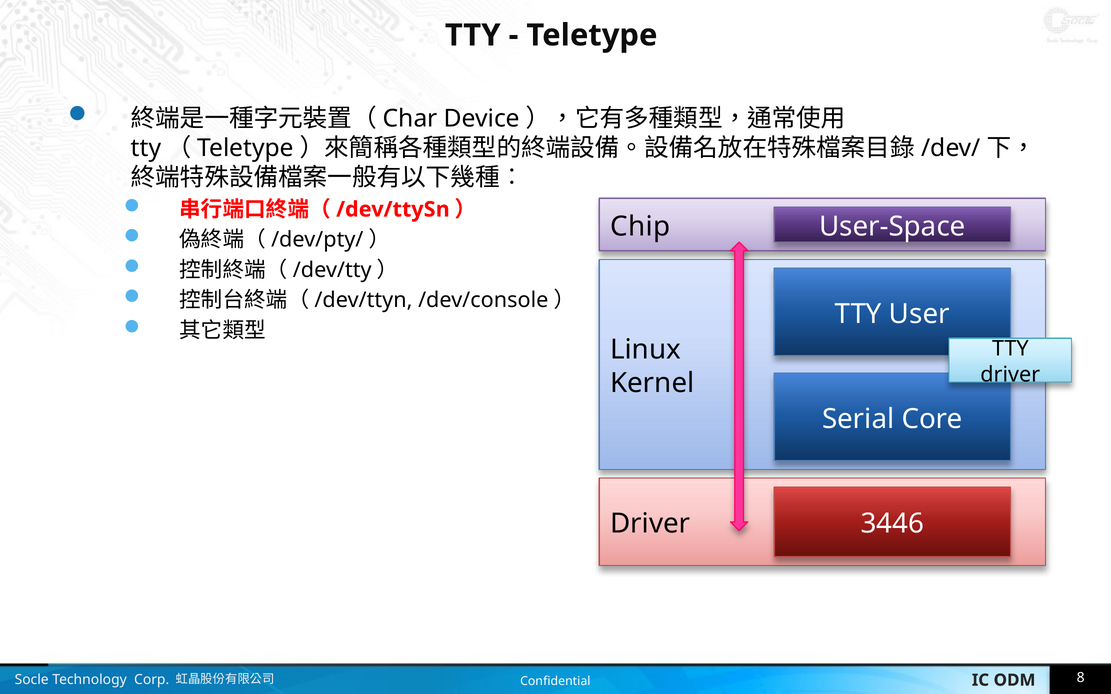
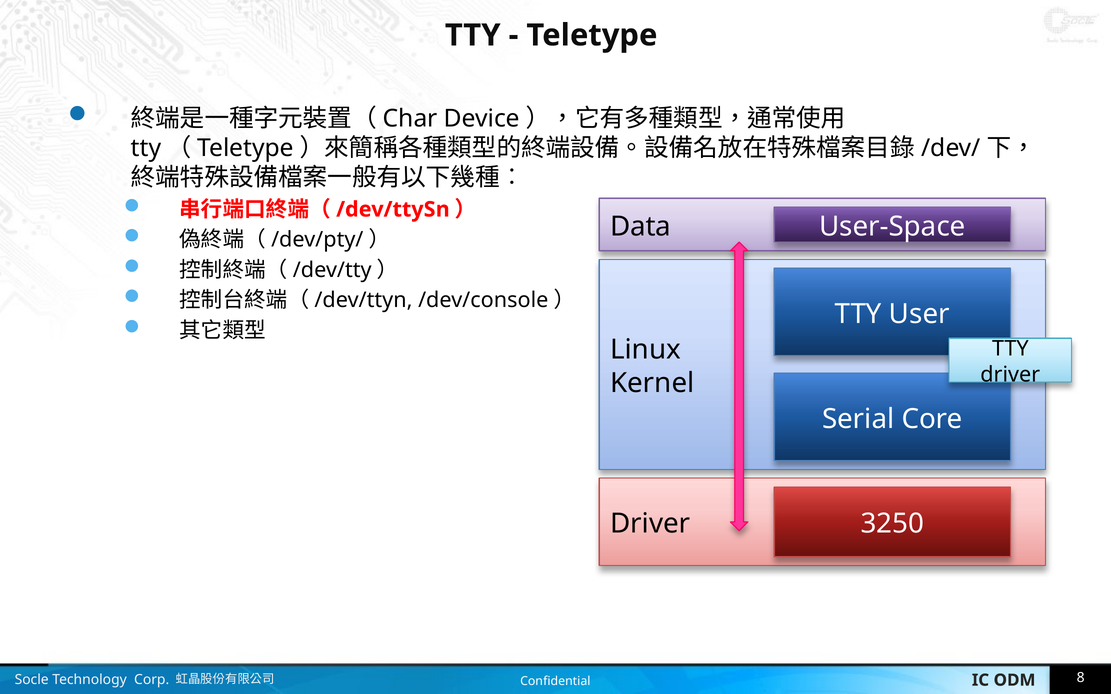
Chip: Chip -> Data
3446: 3446 -> 3250
